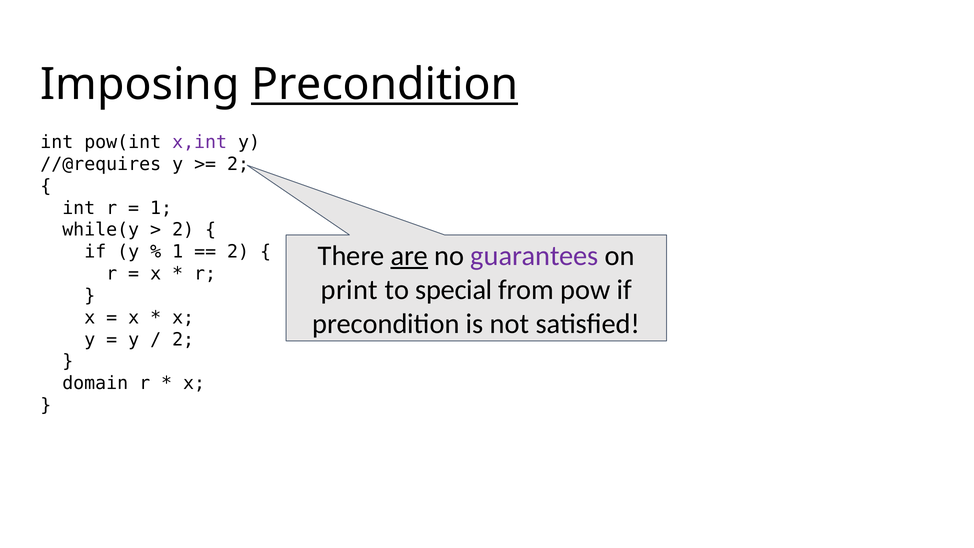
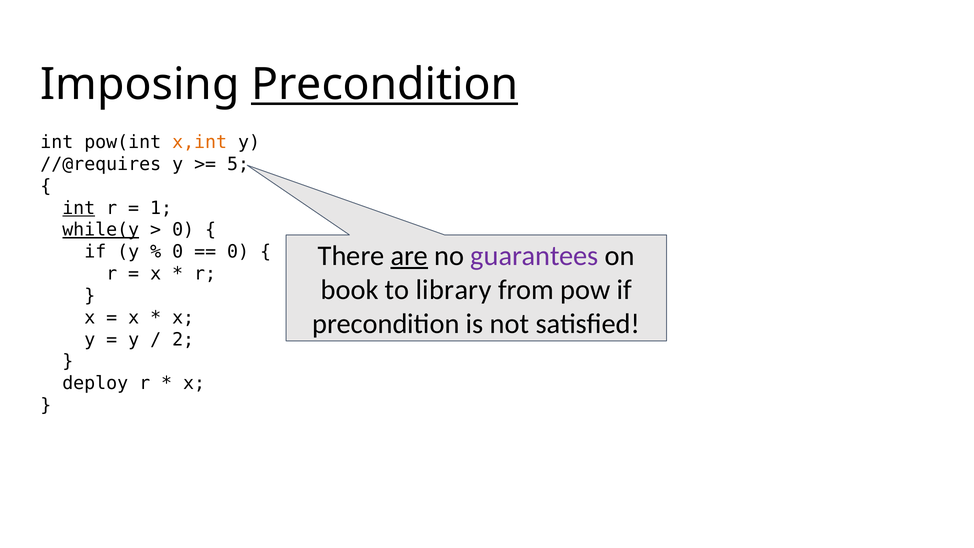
x,int colour: purple -> orange
2 at (238, 164): 2 -> 5
int at (79, 208) underline: none -> present
while(y underline: none -> present
2 at (183, 230): 2 -> 0
1 at (178, 252): 1 -> 0
2 at (238, 252): 2 -> 0
print: print -> book
special: special -> library
domain: domain -> deploy
